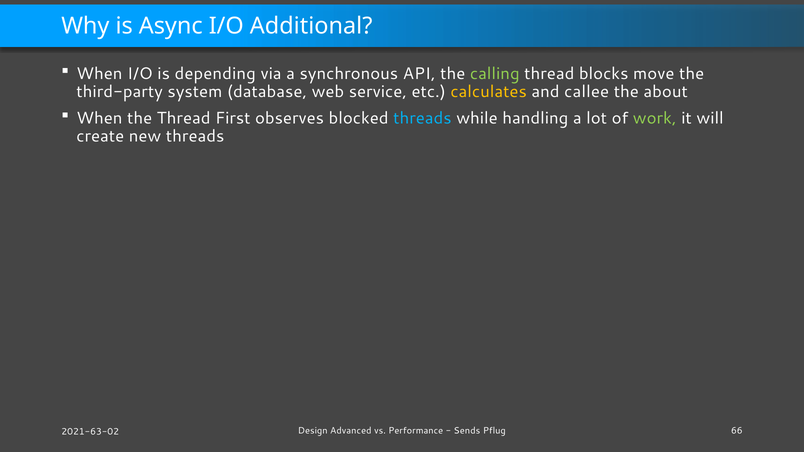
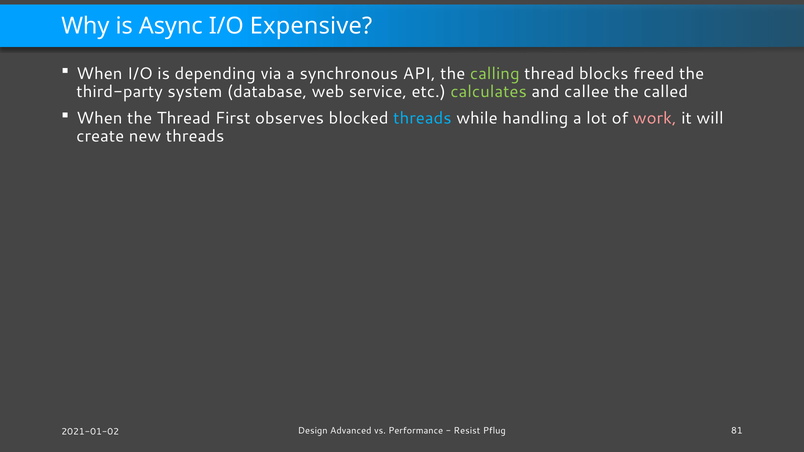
Additional: Additional -> Expensive
move: move -> freed
calculates colour: yellow -> light green
about: about -> called
work colour: light green -> pink
Sends: Sends -> Resist
66: 66 -> 81
2021-63-02: 2021-63-02 -> 2021-01-02
